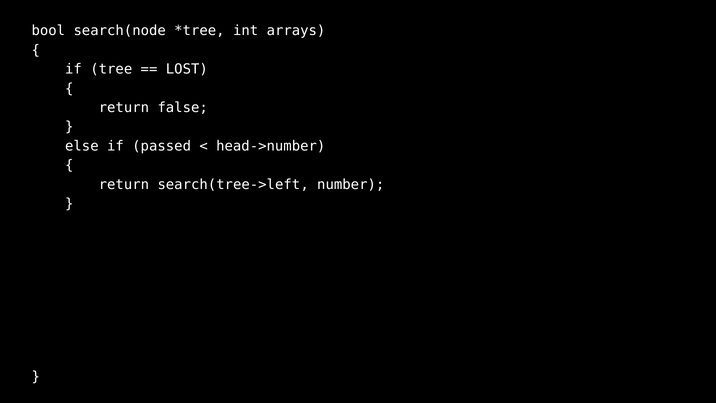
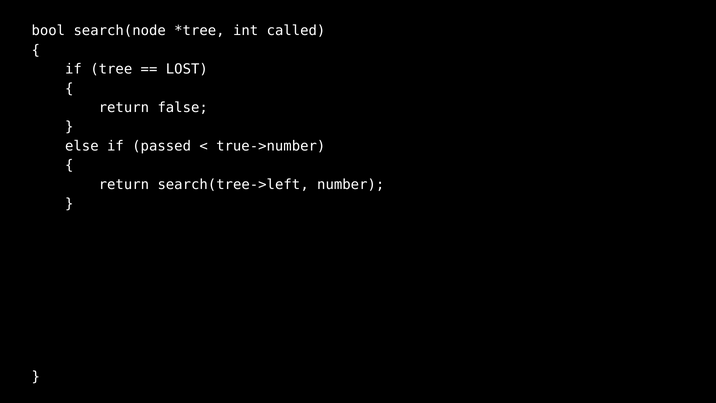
arrays: arrays -> called
head->number: head->number -> true->number
